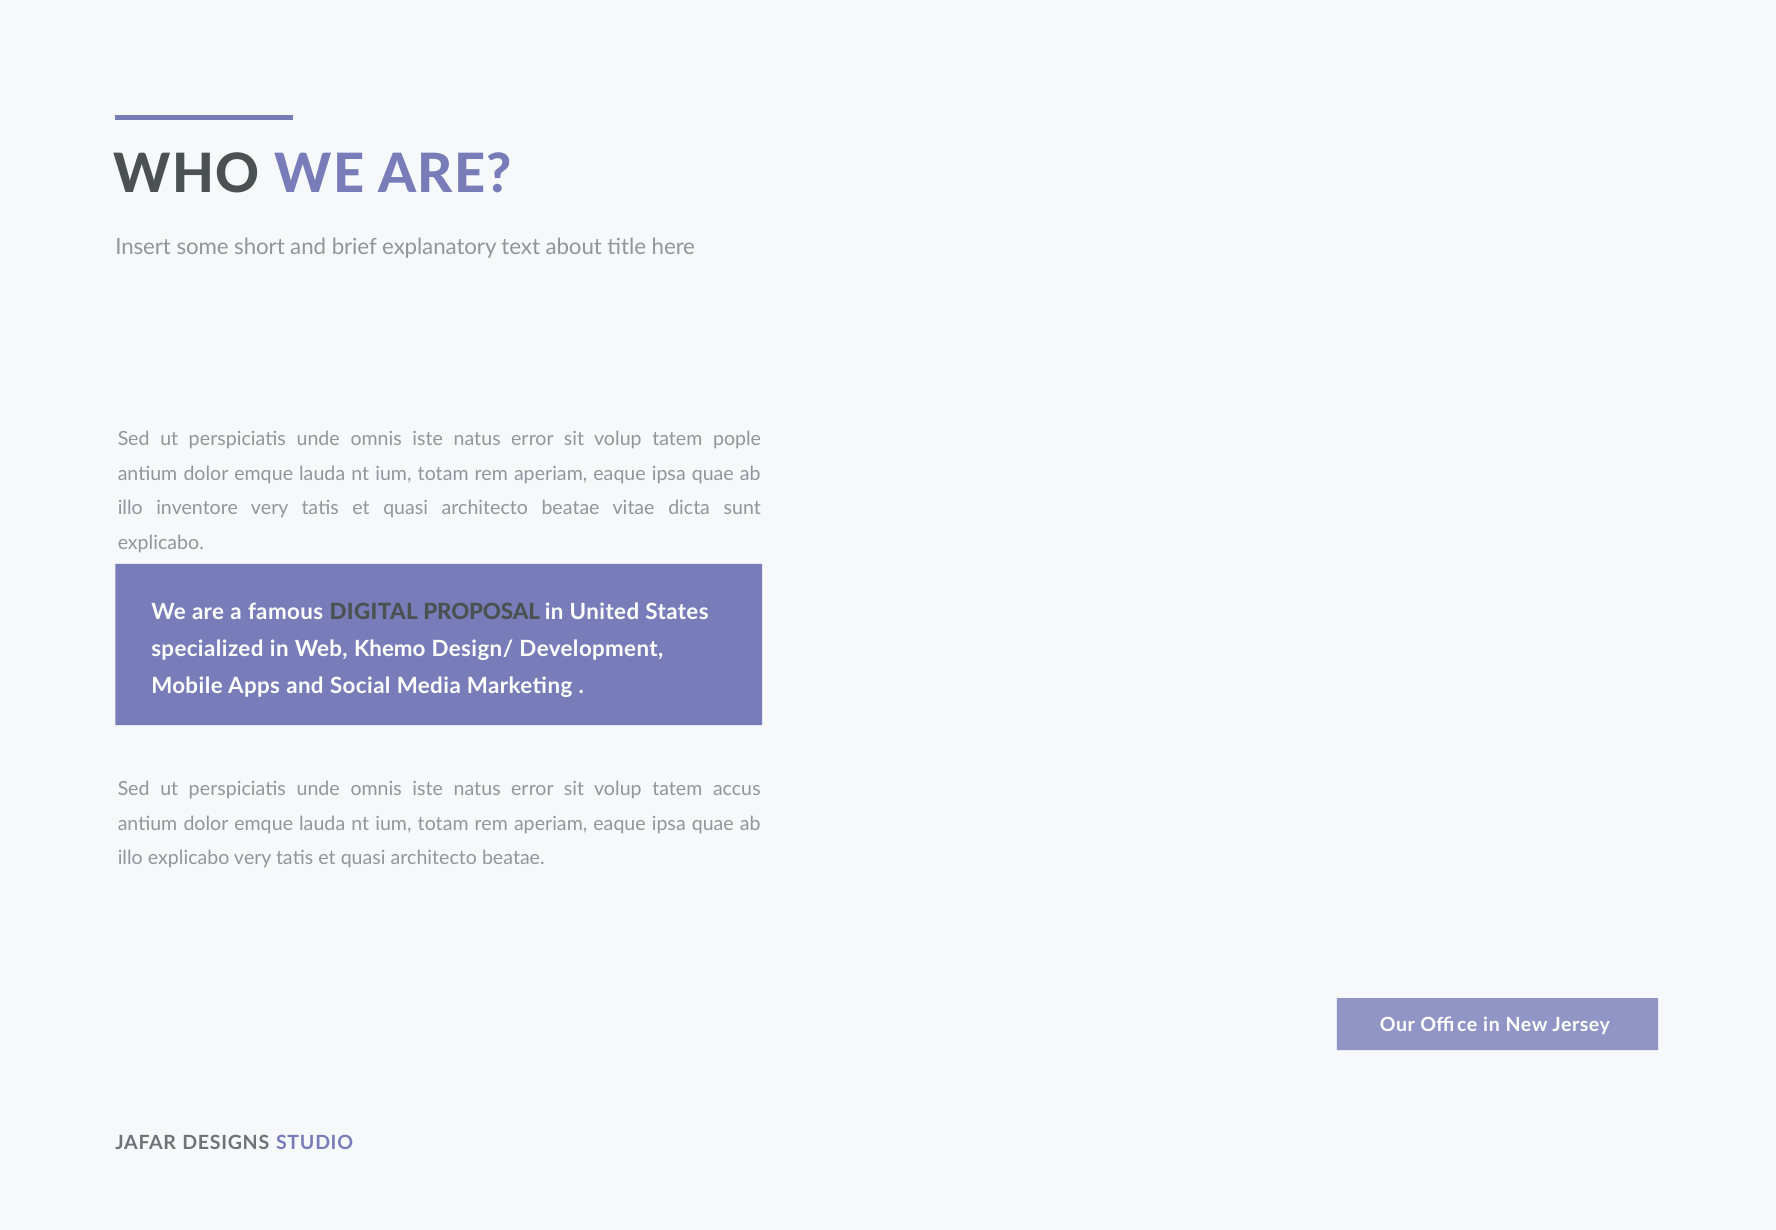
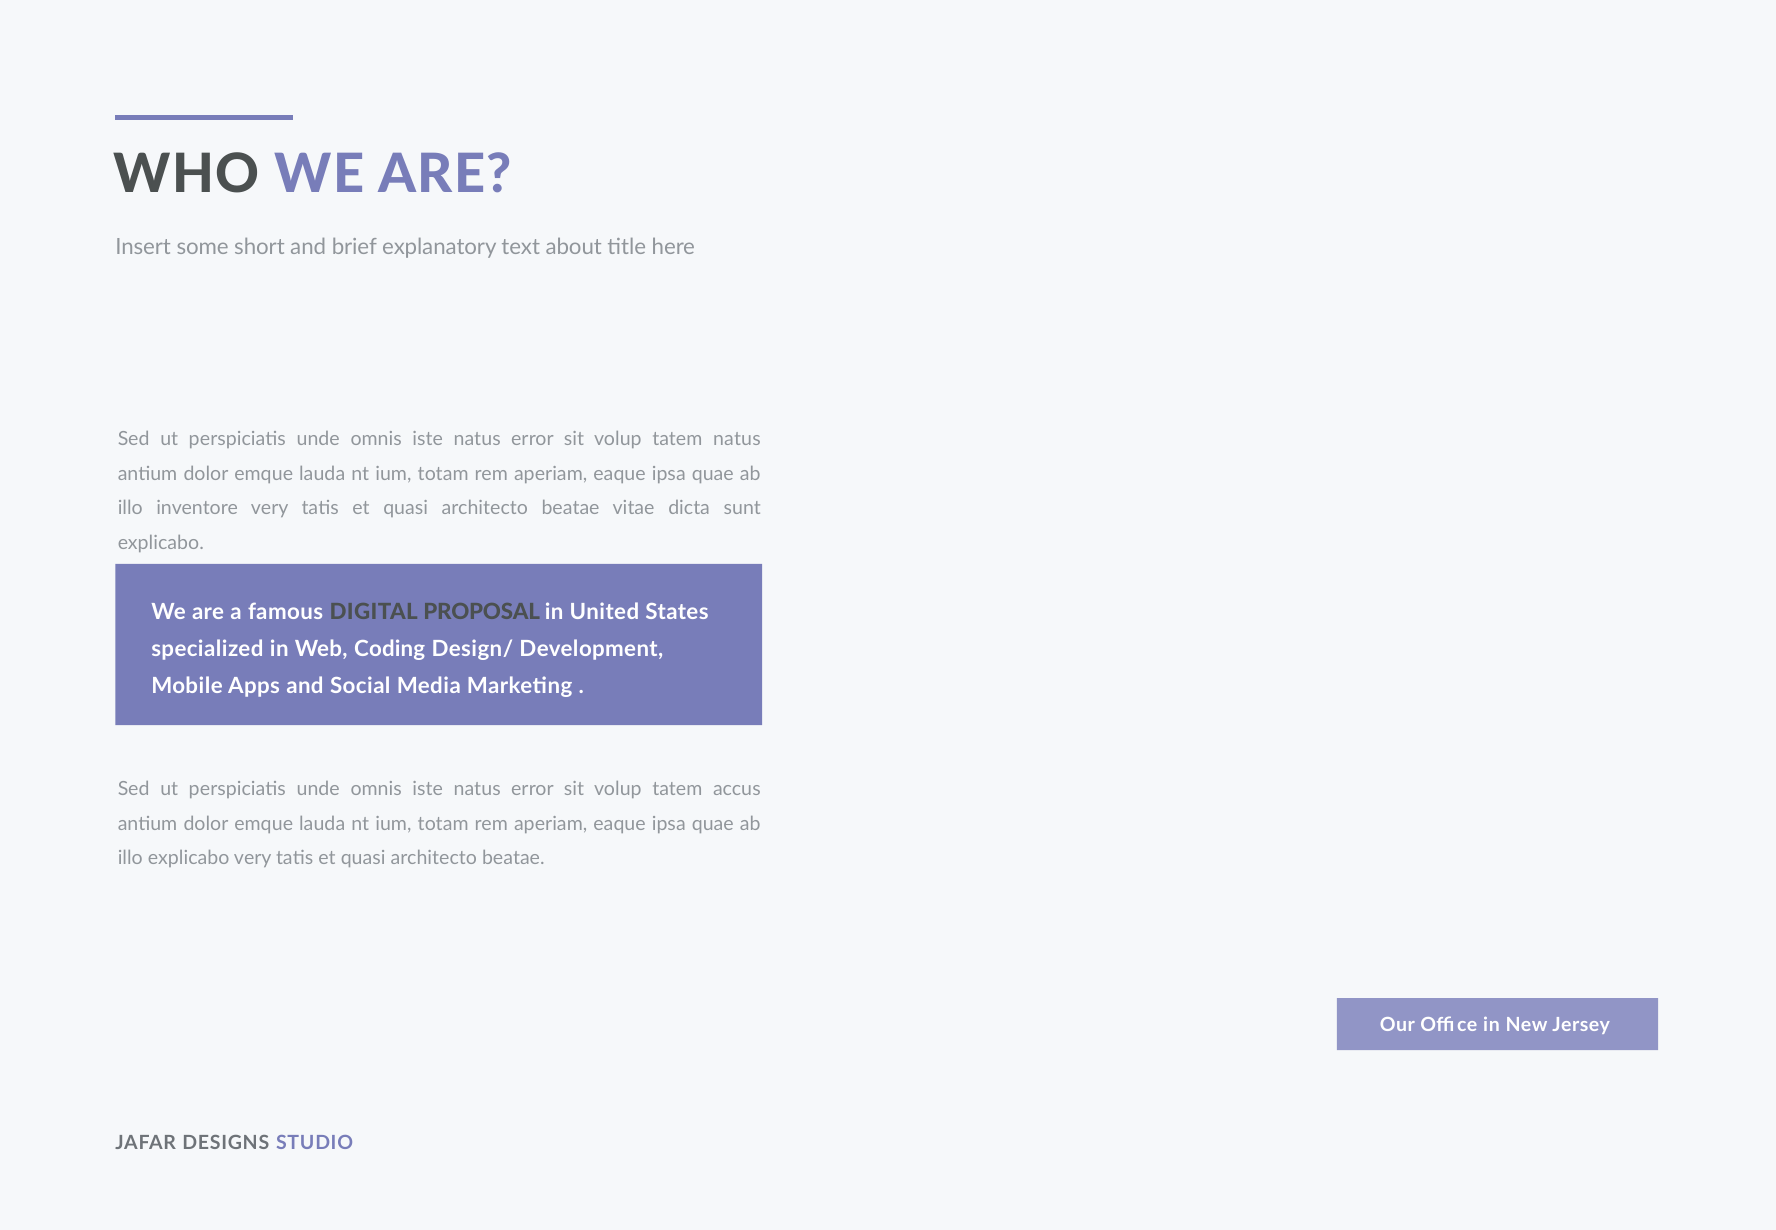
tatem pople: pople -> natus
Khemo: Khemo -> Coding
